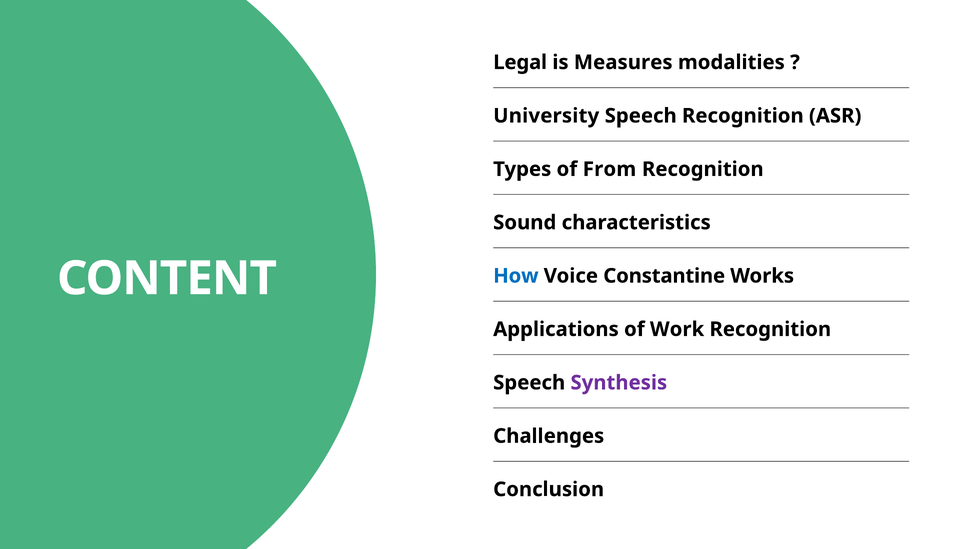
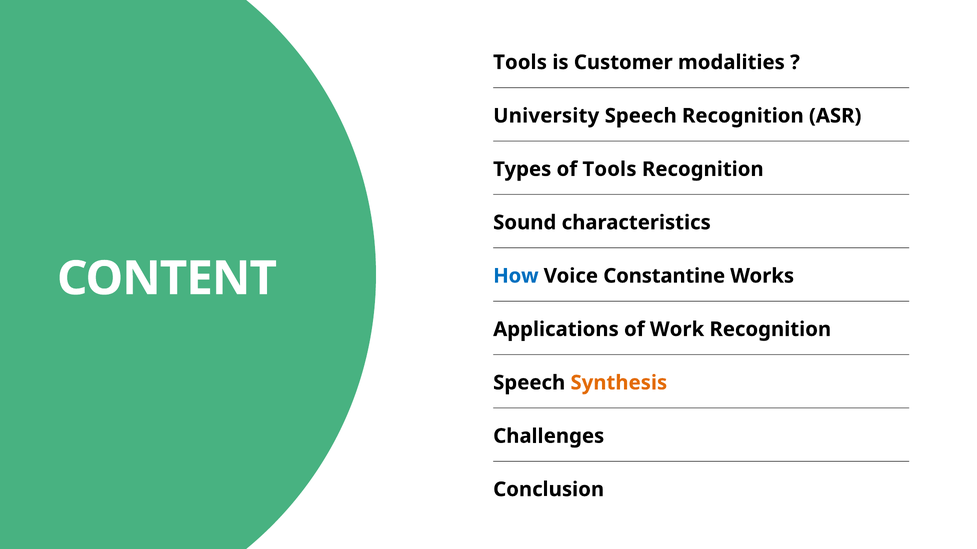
Legal at (520, 62): Legal -> Tools
Measures: Measures -> Customer
of From: From -> Tools
Synthesis colour: purple -> orange
